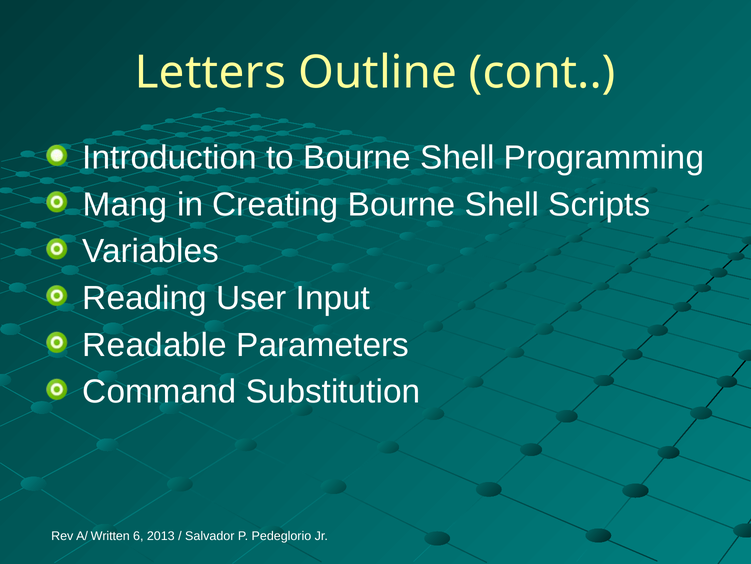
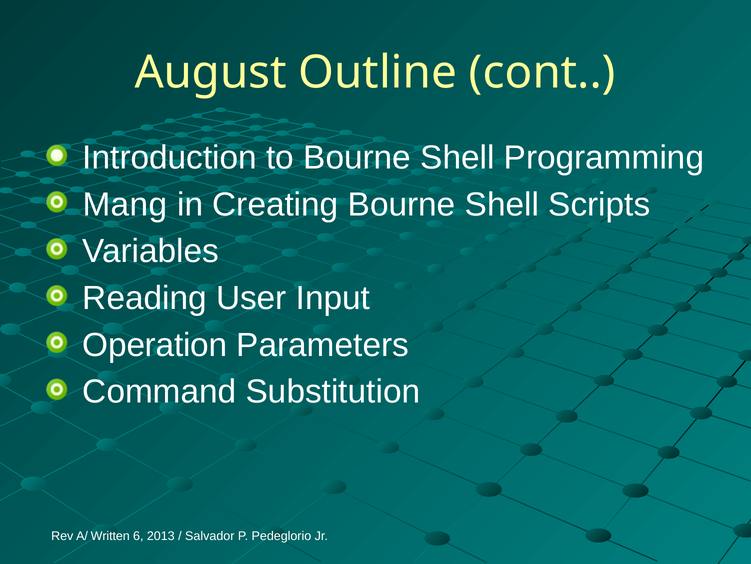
Letters: Letters -> August
Readable: Readable -> Operation
